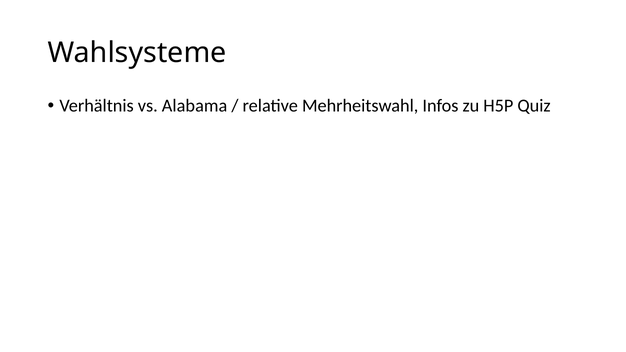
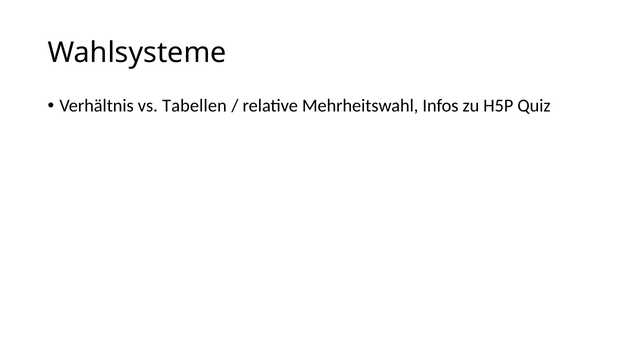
Alabama: Alabama -> Tabellen
